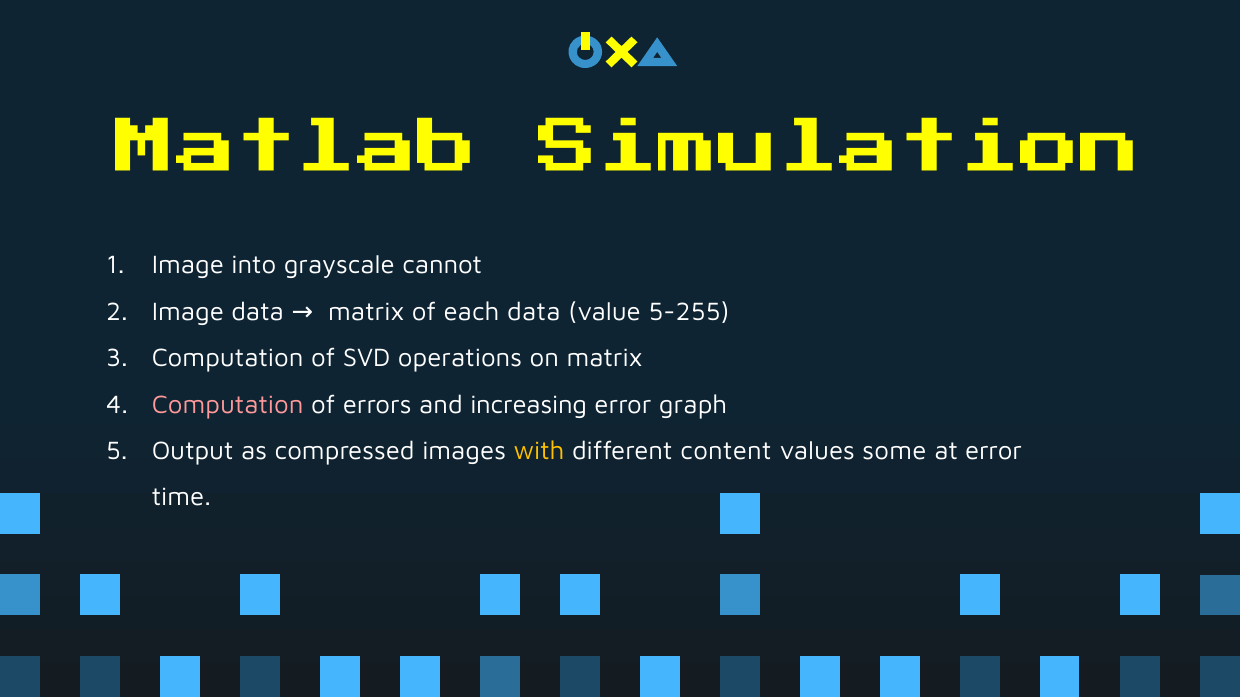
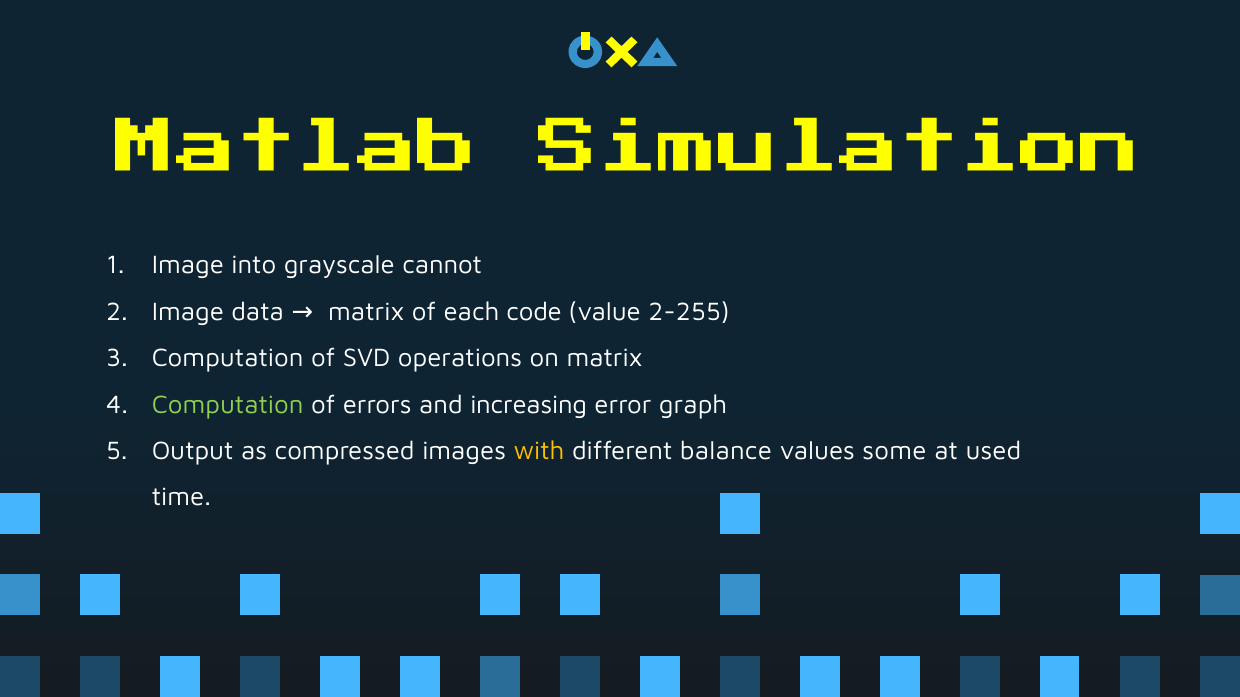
each data: data -> code
5-255: 5-255 -> 2-255
Computation at (228, 405) colour: pink -> light green
content: content -> balance
at error: error -> used
